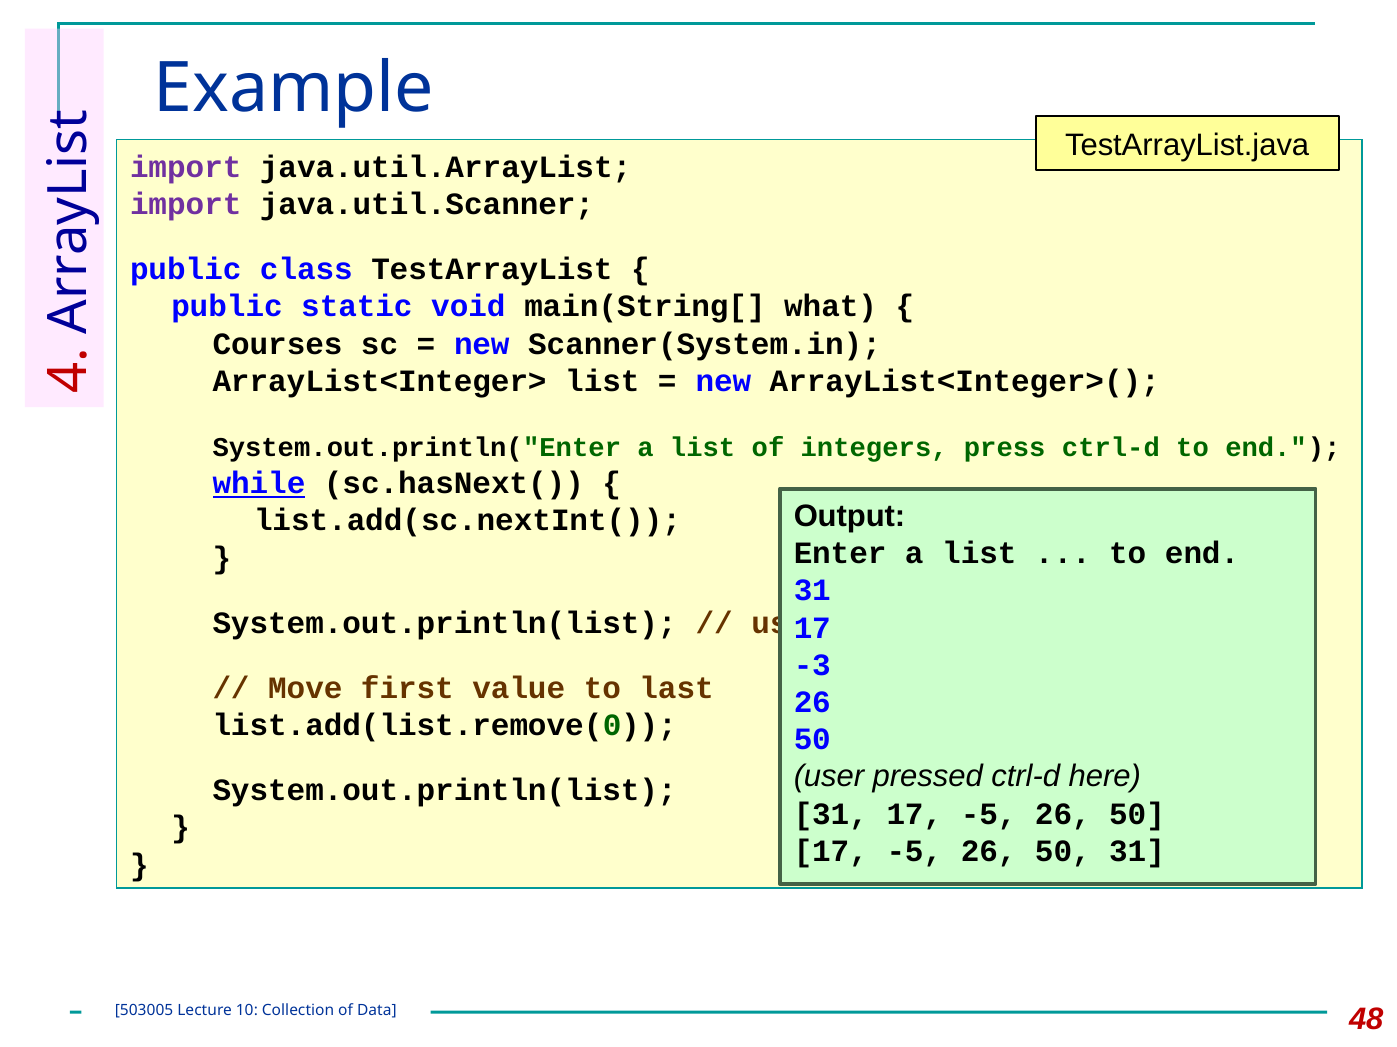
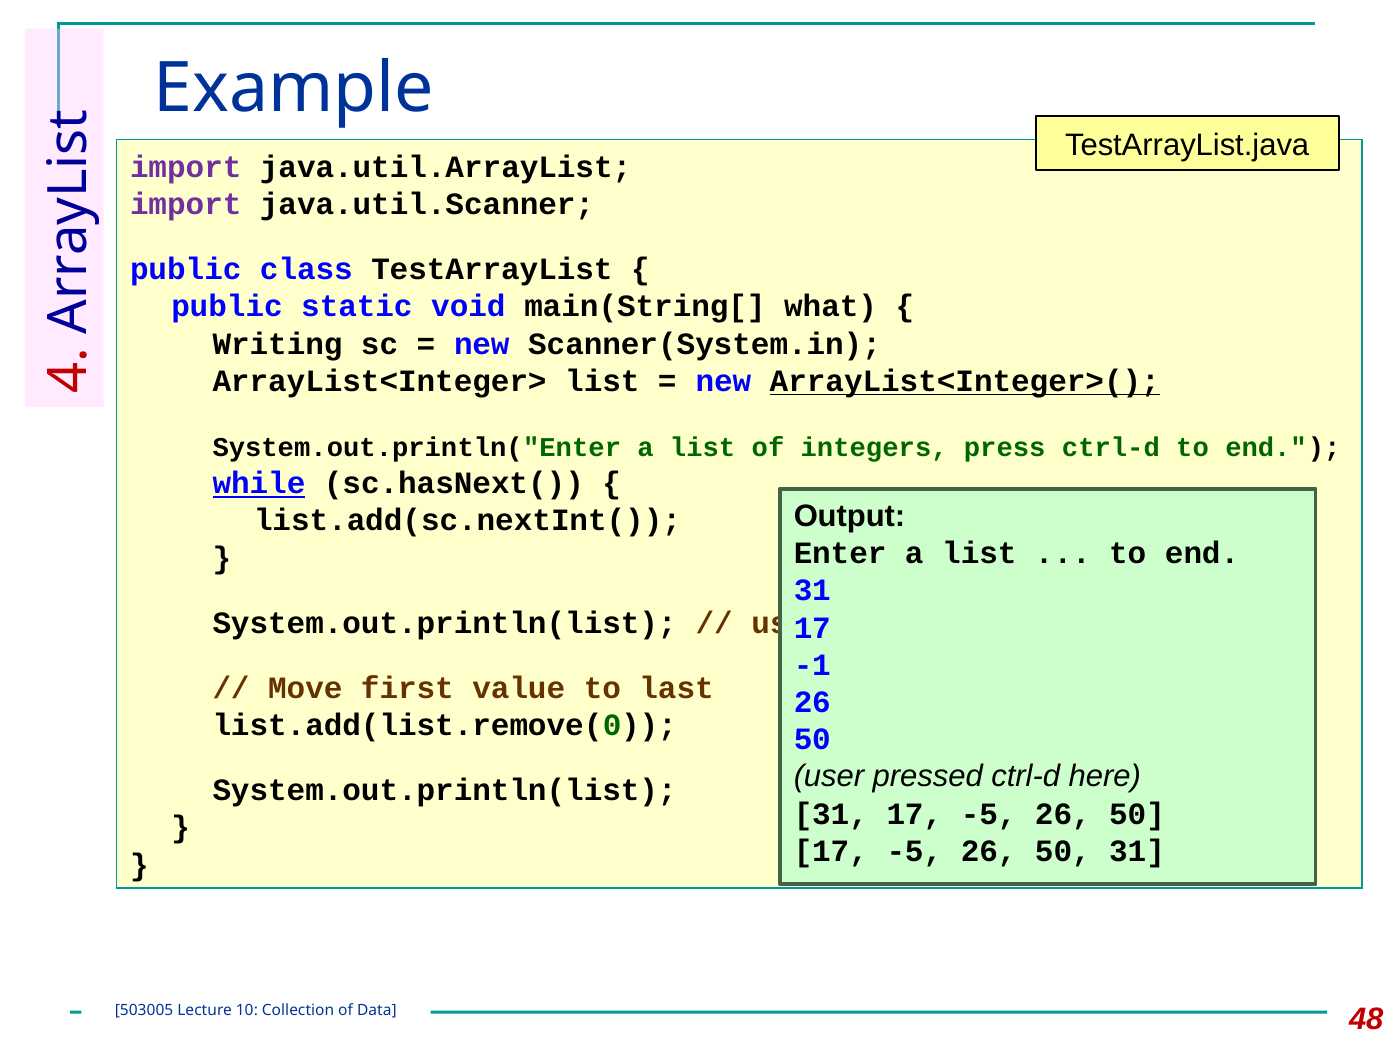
Courses: Courses -> Writing
ArrayList<Integer>( underline: none -> present
-3: -3 -> -1
